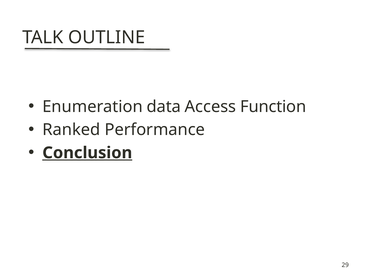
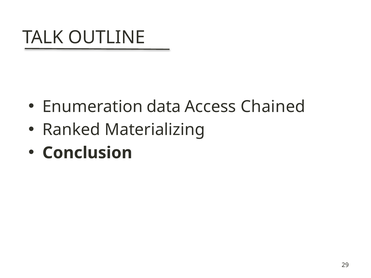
Function: Function -> Chained
Performance: Performance -> Materializing
Conclusion underline: present -> none
